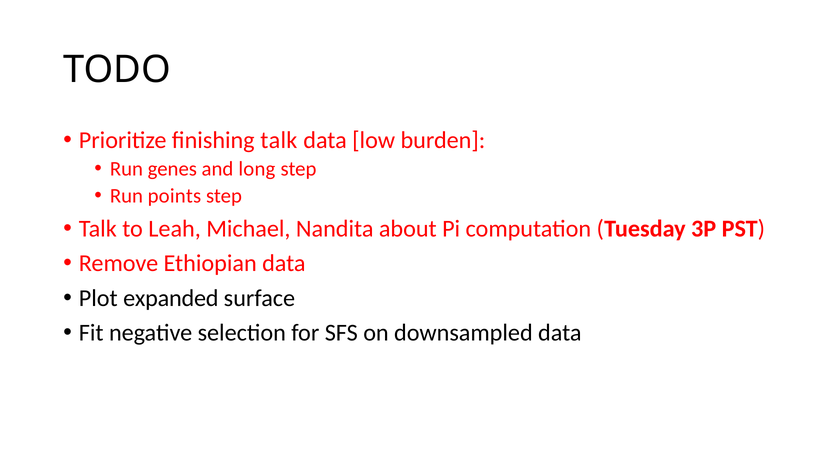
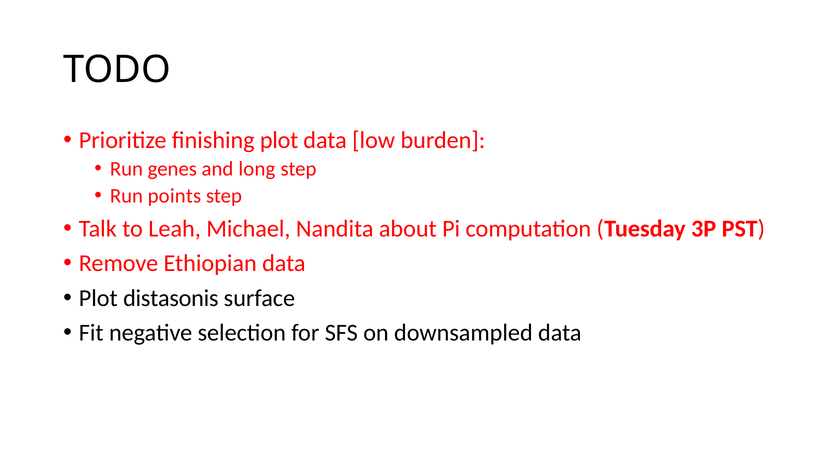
finishing talk: talk -> plot
expanded: expanded -> distasonis
